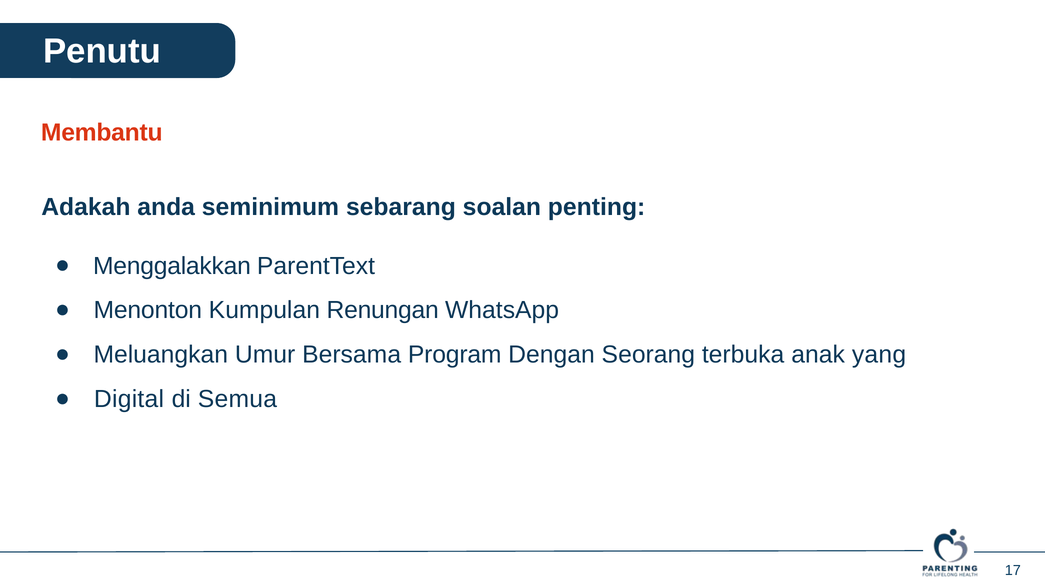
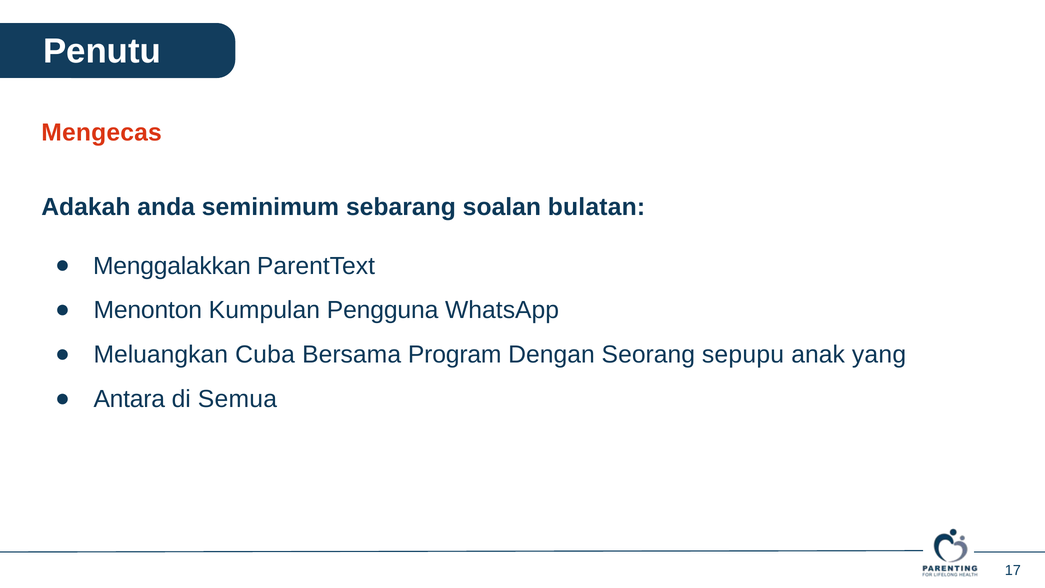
Membantu: Membantu -> Mengecas
penting: penting -> bulatan
Renungan: Renungan -> Pengguna
Umur: Umur -> Cuba
terbuka: terbuka -> sepupu
Digital: Digital -> Antara
